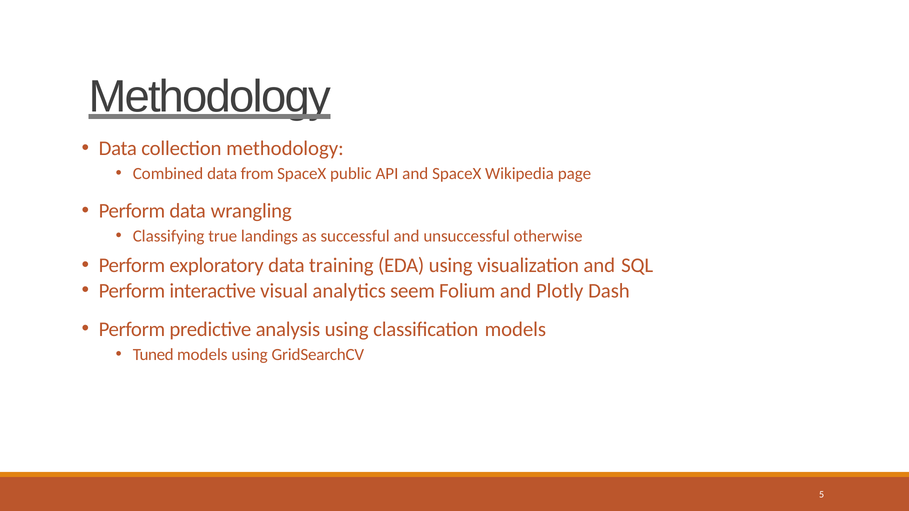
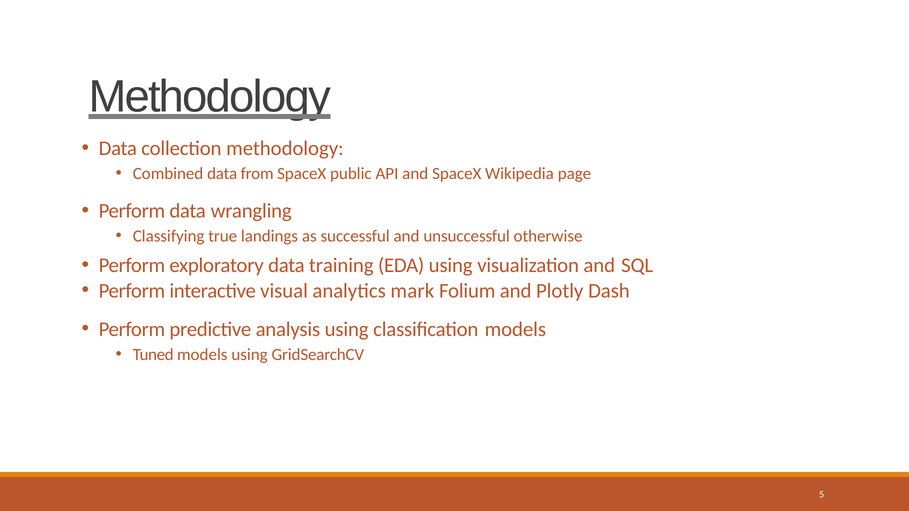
seem: seem -> mark
